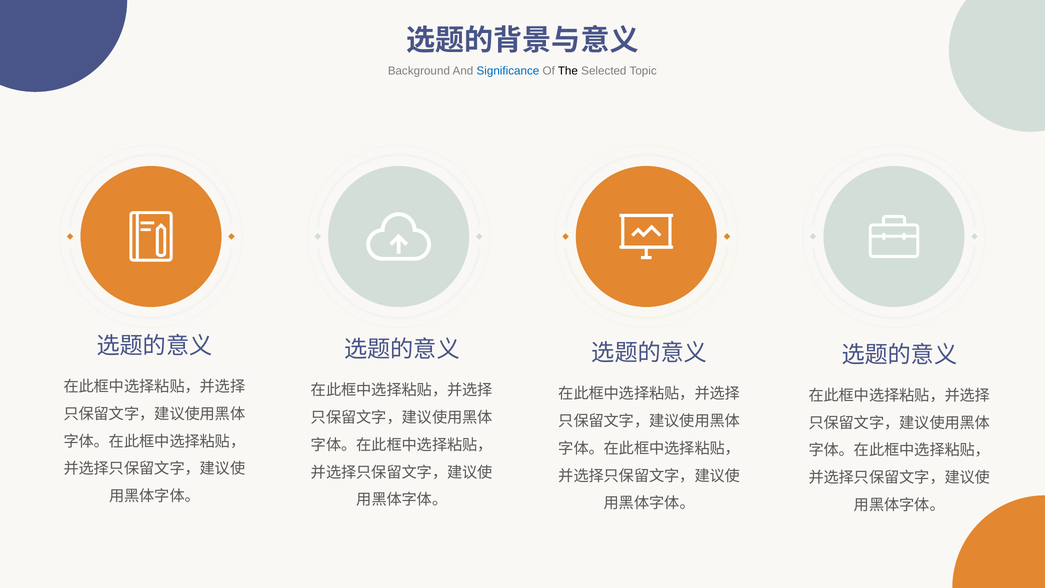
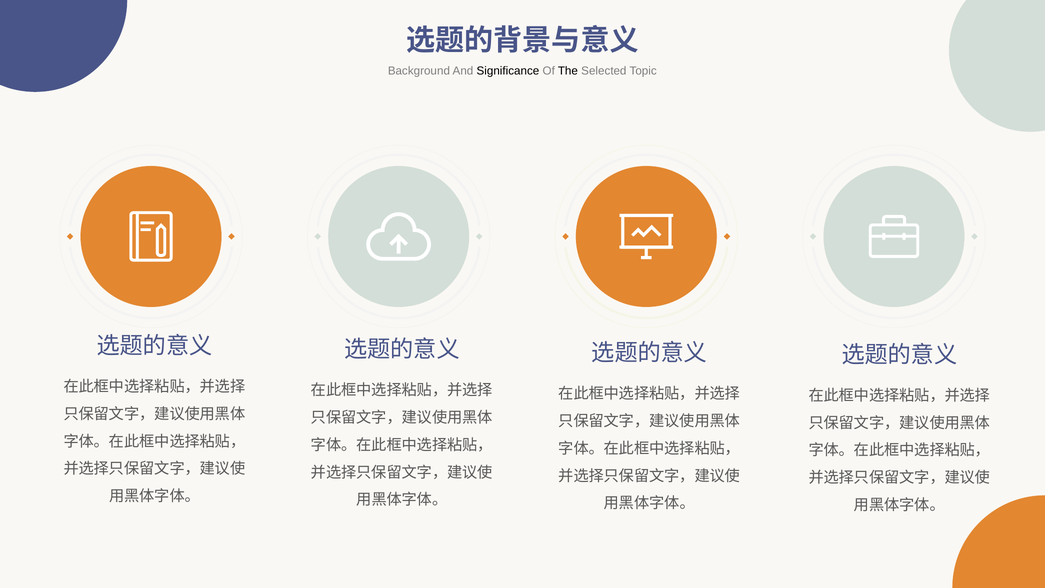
Significance colour: blue -> black
